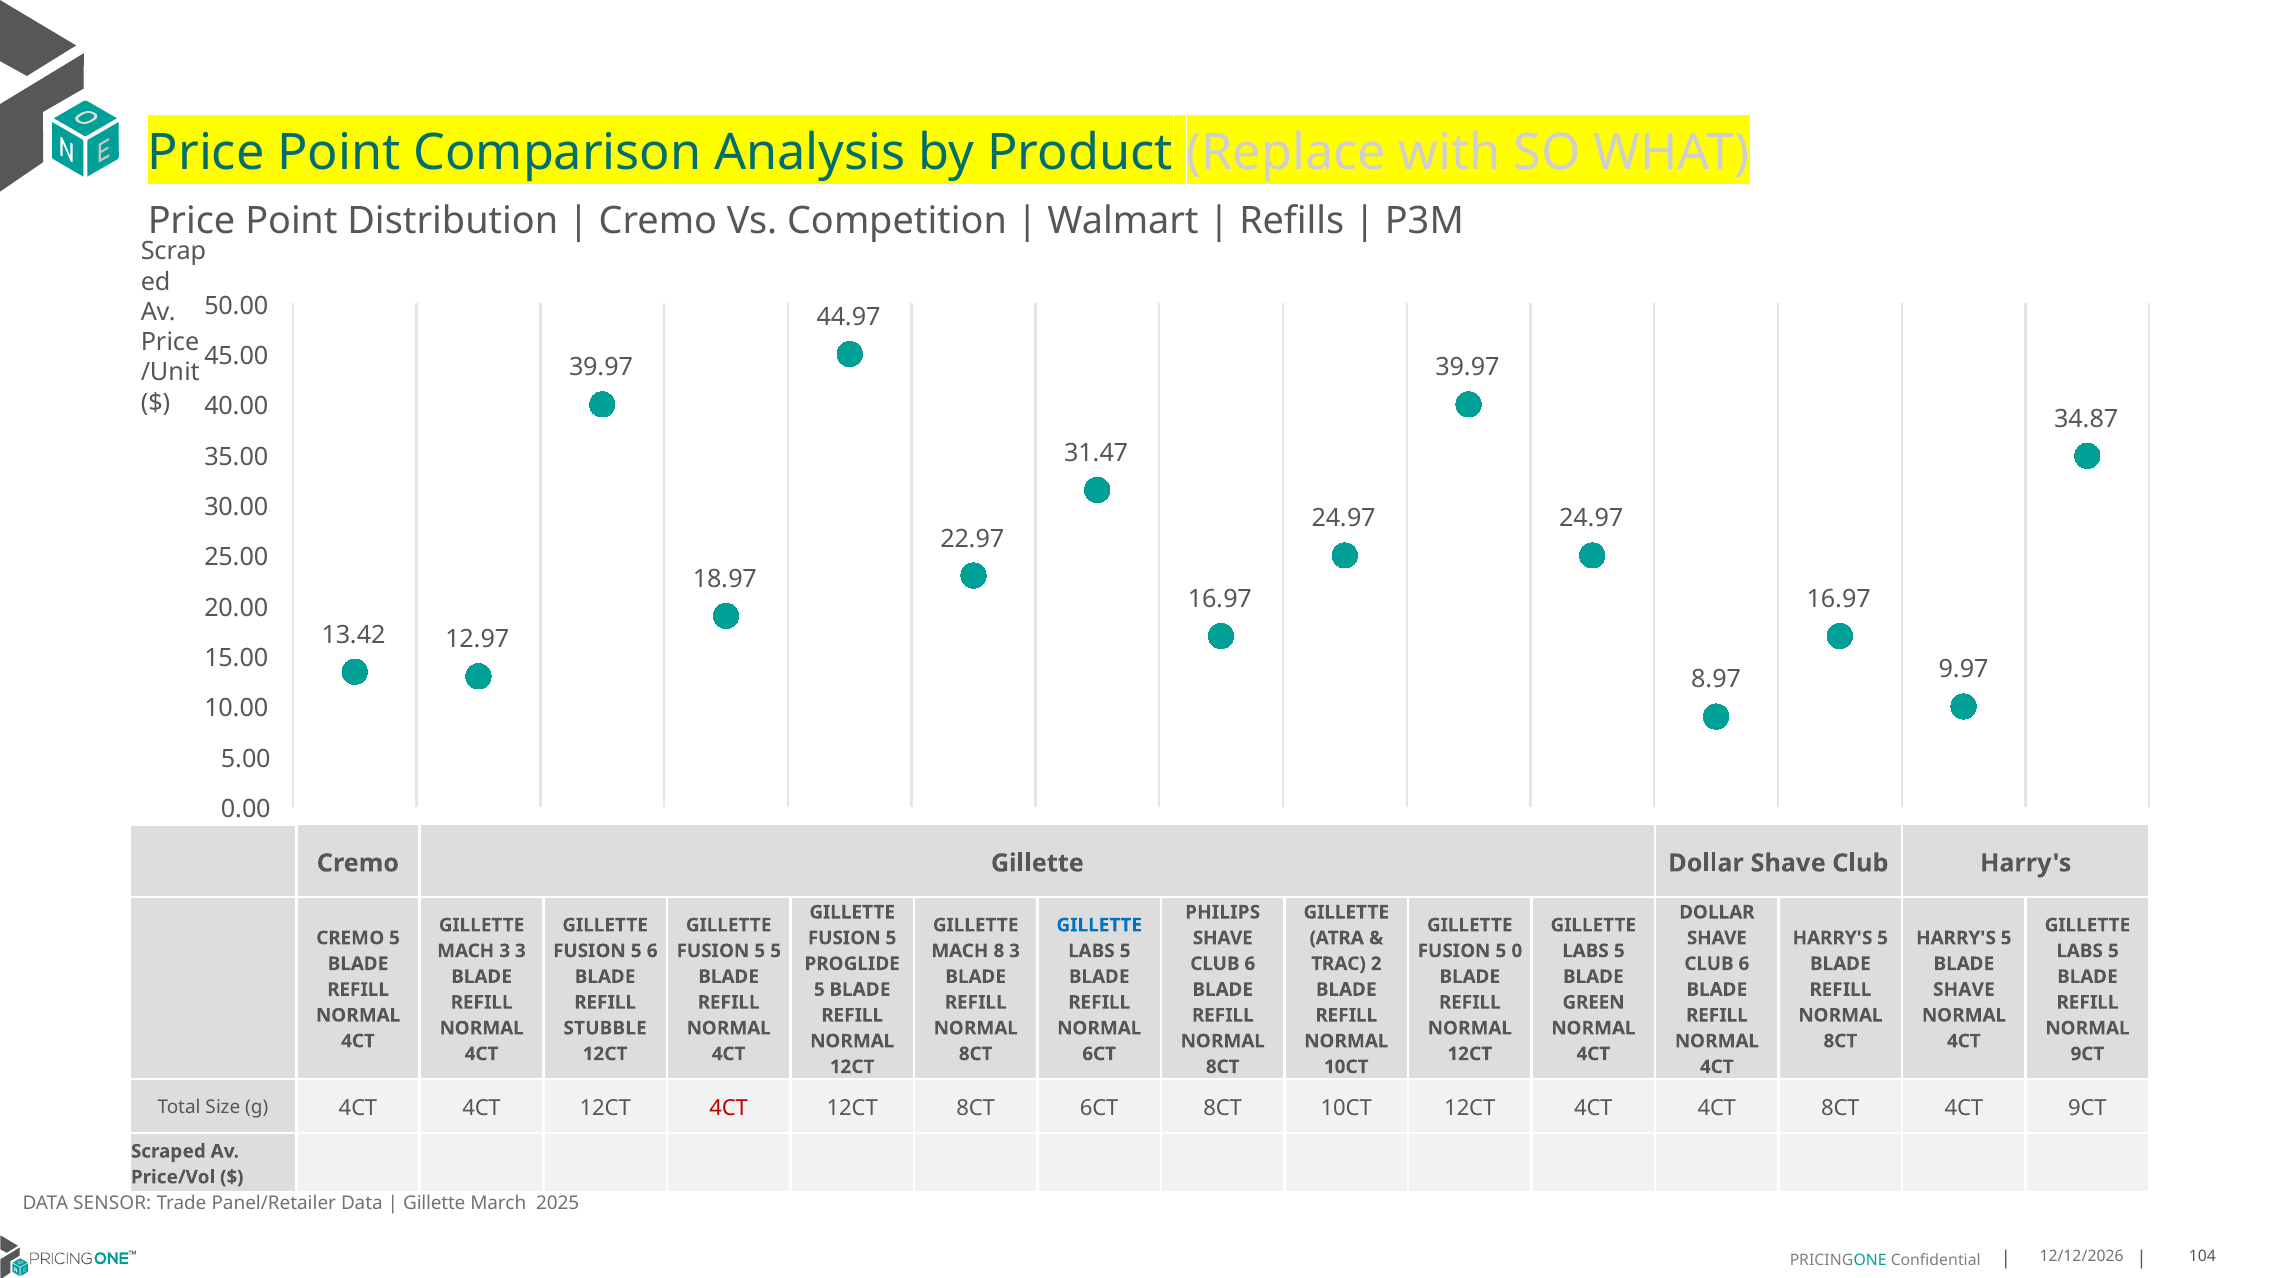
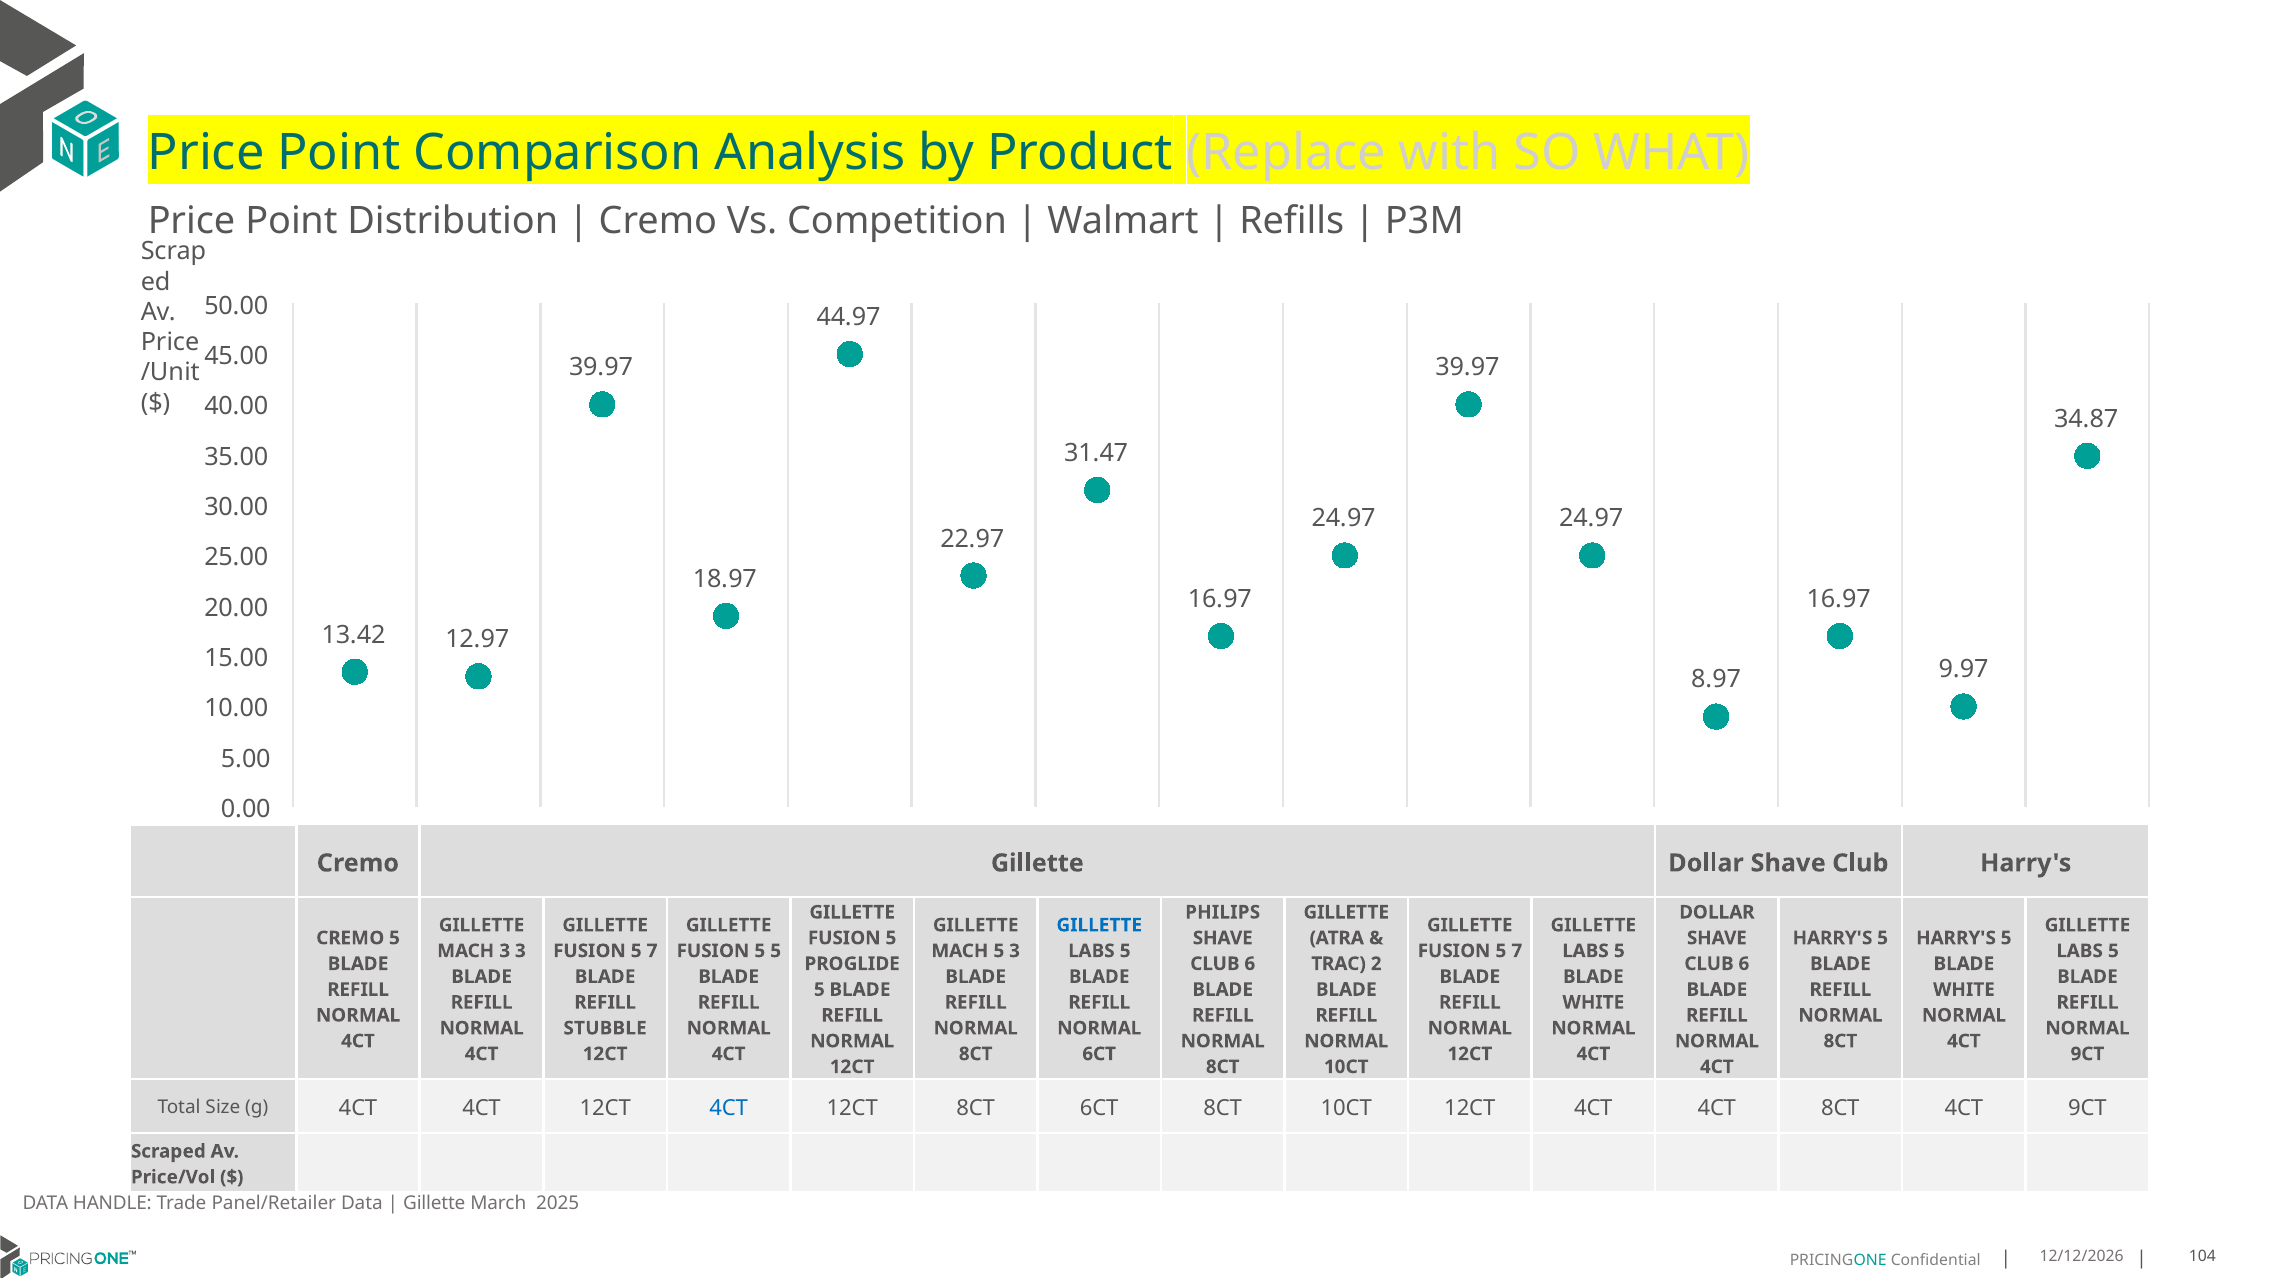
6 at (652, 951): 6 -> 7
MACH 8: 8 -> 5
0 at (1517, 951): 0 -> 7
SHAVE at (1964, 990): SHAVE -> WHITE
GREEN at (1593, 1002): GREEN -> WHITE
4CT at (729, 1108) colour: red -> blue
SENSOR: SENSOR -> HANDLE
